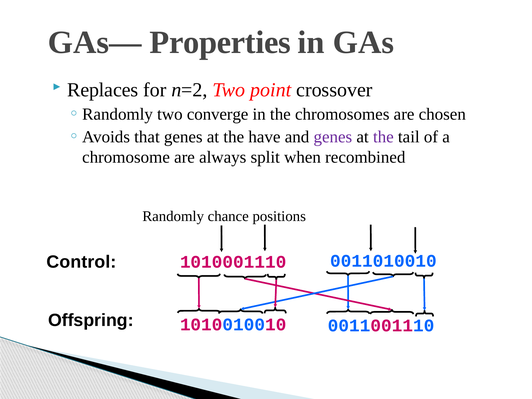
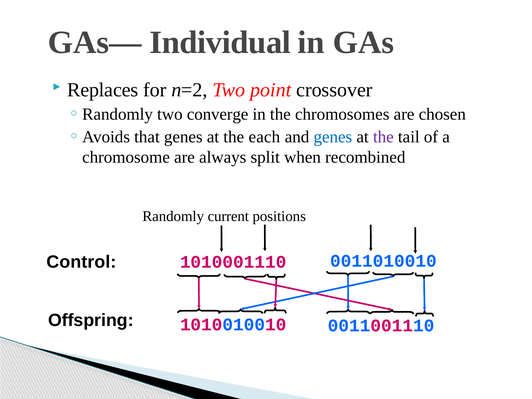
Properties: Properties -> Individual
have: have -> each
genes at (333, 137) colour: purple -> blue
chance: chance -> current
